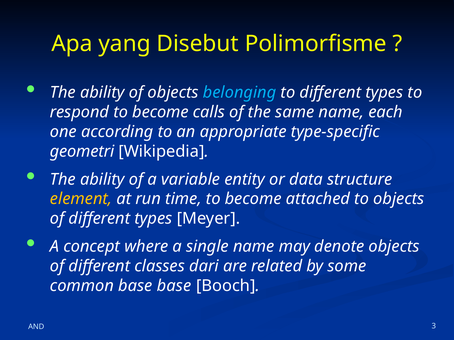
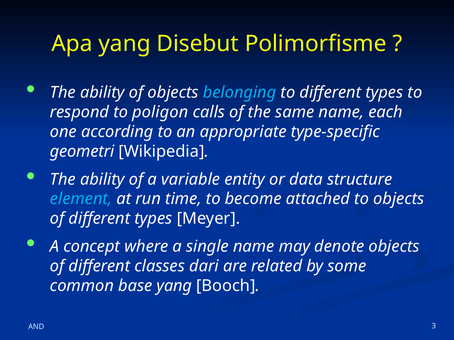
respond to become: become -> poligon
element colour: yellow -> light blue
base base: base -> yang
